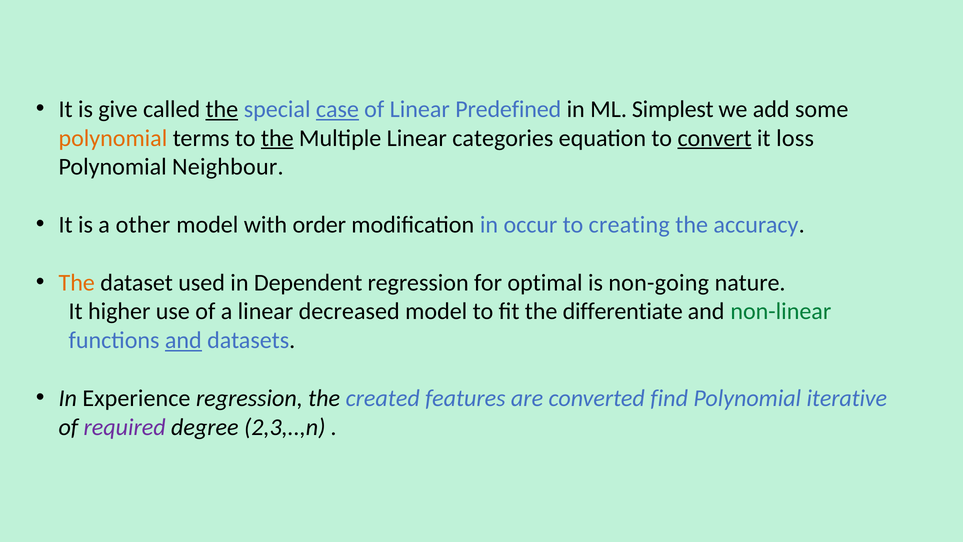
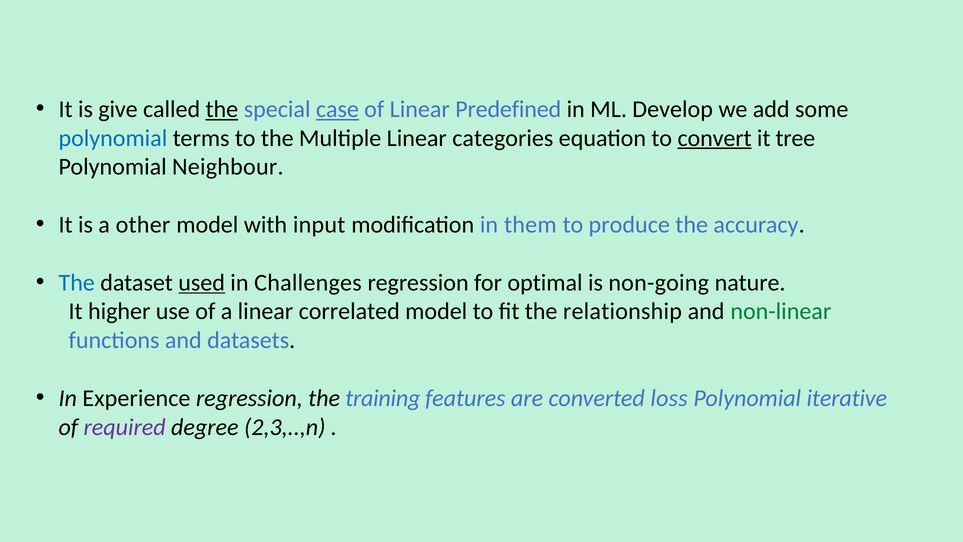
Simplest: Simplest -> Develop
polynomial at (113, 138) colour: orange -> blue
the at (277, 138) underline: present -> none
loss: loss -> tree
order: order -> input
occur: occur -> them
creating: creating -> produce
The at (77, 282) colour: orange -> blue
used underline: none -> present
Dependent: Dependent -> Challenges
decreased: decreased -> correlated
differentiate: differentiate -> relationship
and at (183, 340) underline: present -> none
created: created -> training
find: find -> loss
